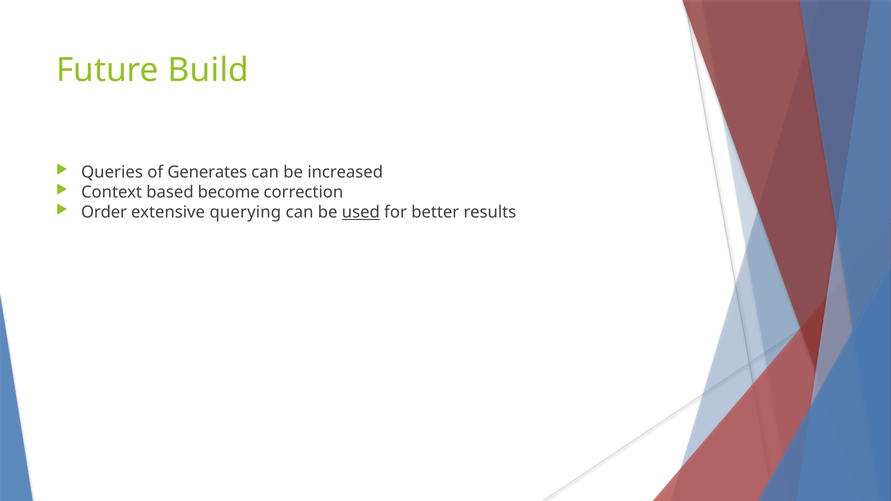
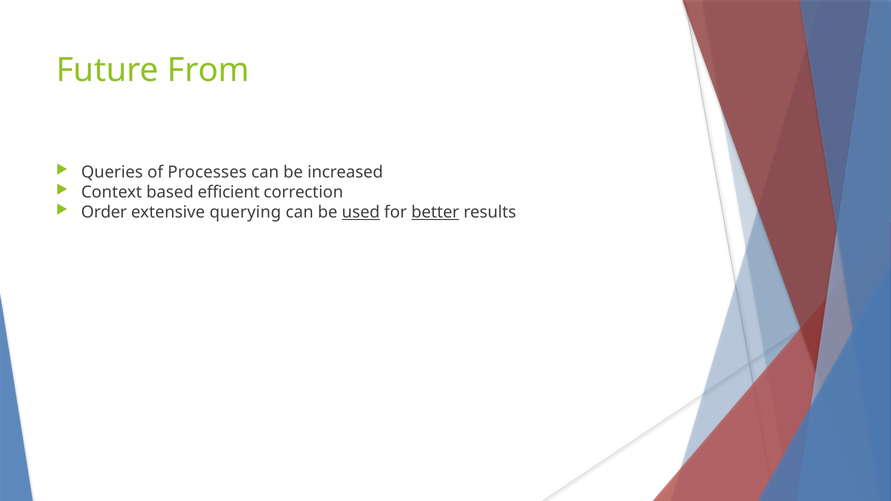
Build: Build -> From
Generates: Generates -> Processes
become: become -> efficient
better underline: none -> present
